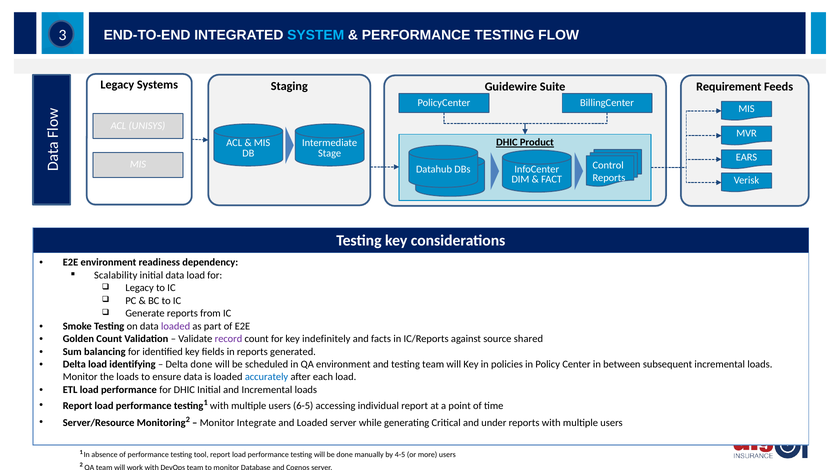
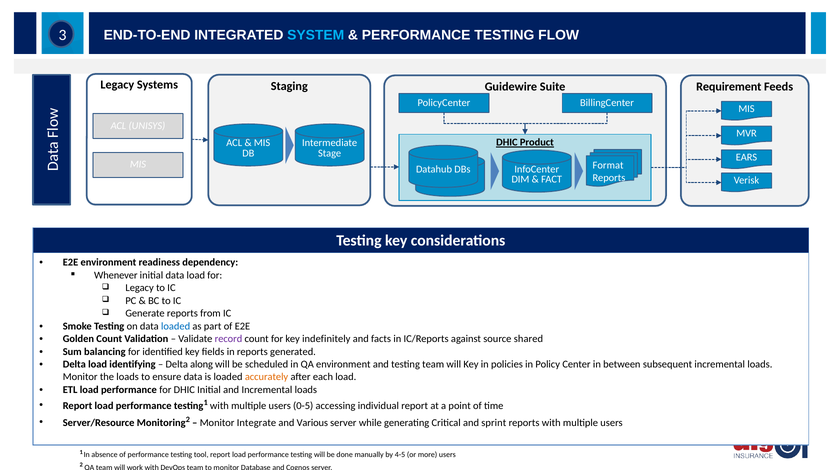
Control: Control -> Format
Scalability: Scalability -> Whenever
loaded at (176, 326) colour: purple -> blue
Delta done: done -> along
accurately colour: blue -> orange
6-5: 6-5 -> 0-5
and Loaded: Loaded -> Various
under: under -> sprint
